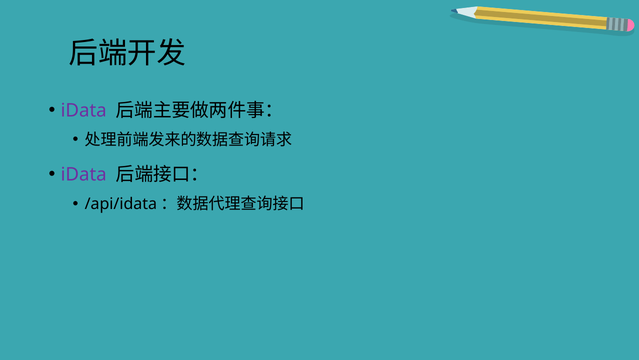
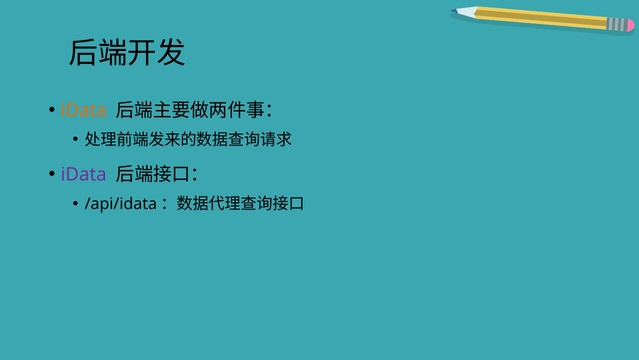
iData at (84, 110) colour: purple -> orange
